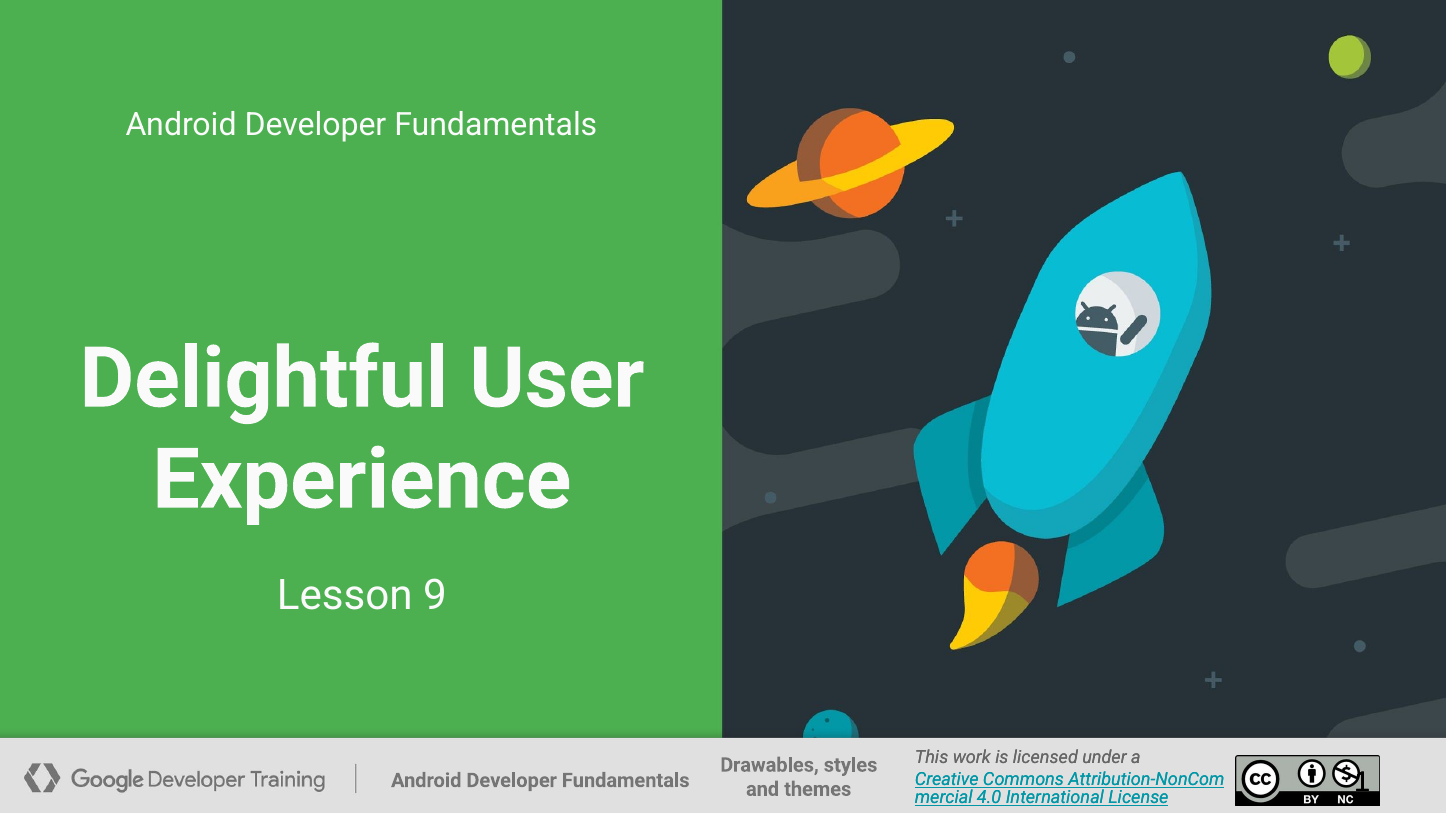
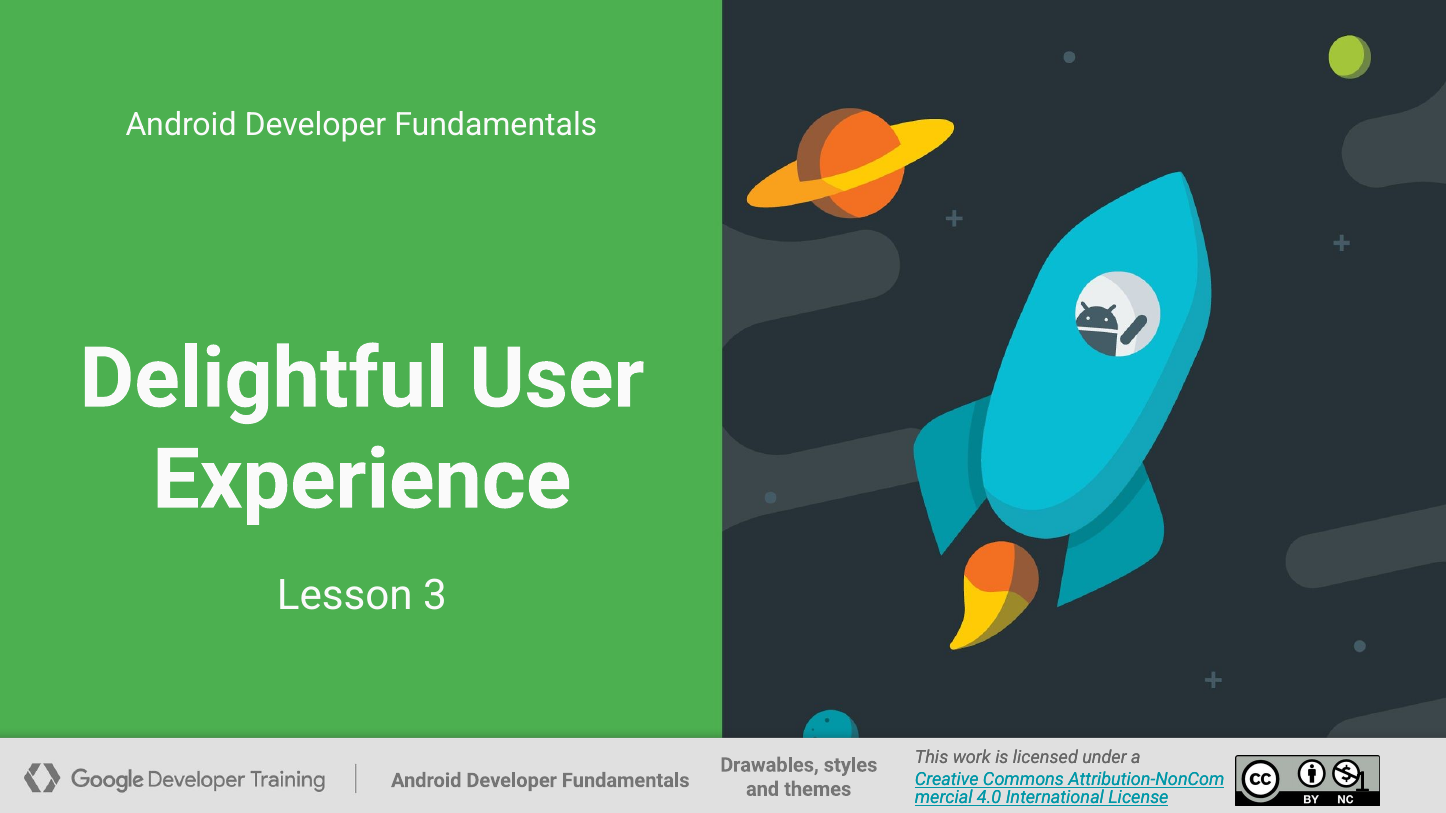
9: 9 -> 3
